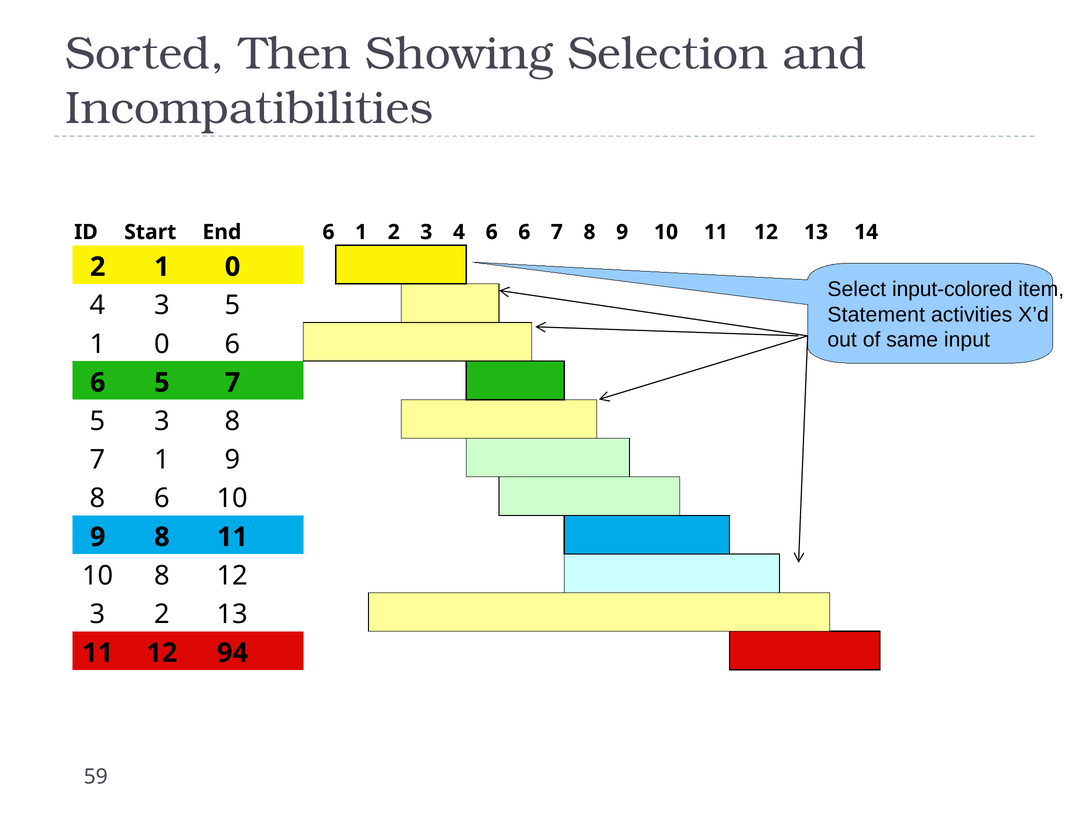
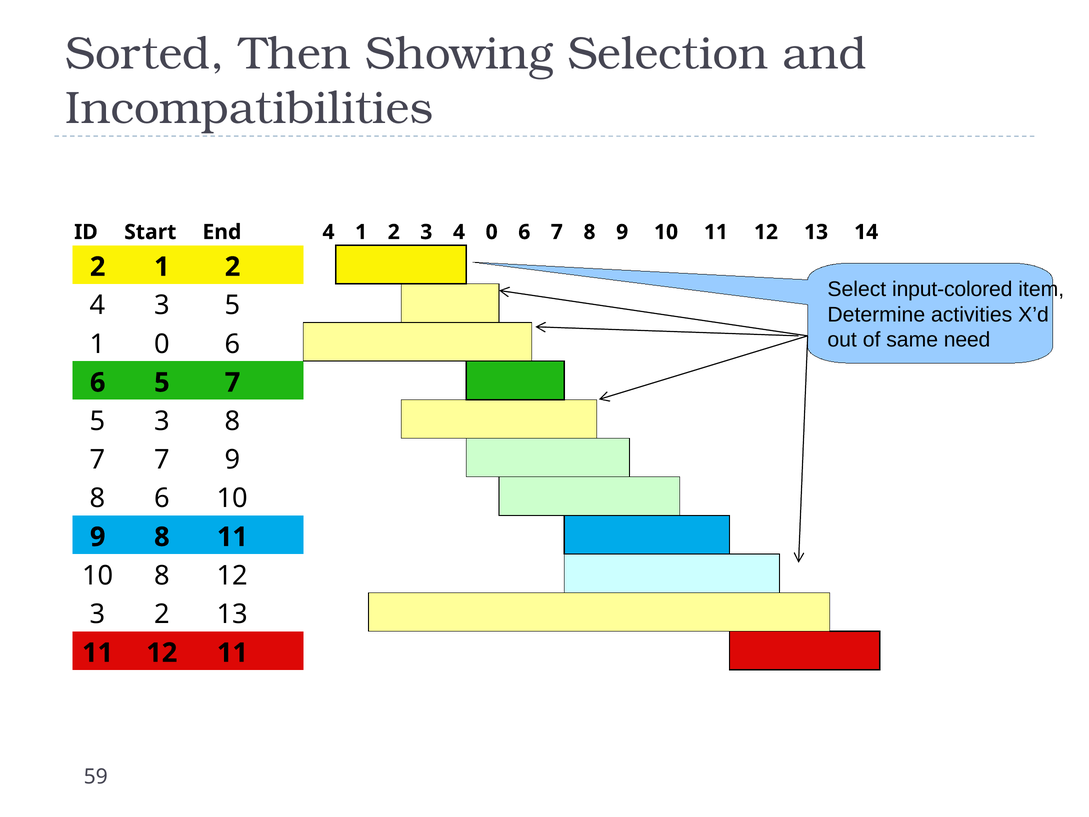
6 at (328, 232): 6 -> 4
6 at (492, 232): 6 -> 0
2 1 0: 0 -> 2
Statement: Statement -> Determine
input: input -> need
7 1: 1 -> 7
12 94: 94 -> 11
